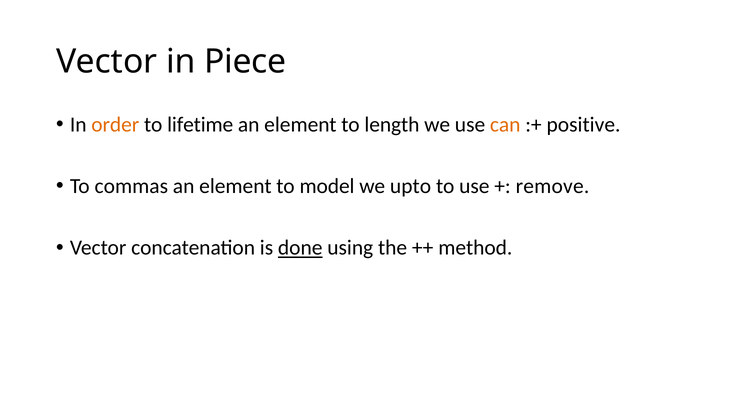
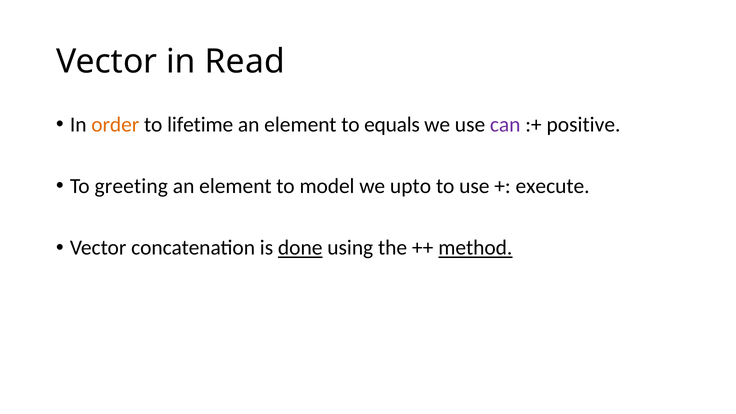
Piece: Piece -> Read
length: length -> equals
can colour: orange -> purple
commas: commas -> greeting
remove: remove -> execute
method underline: none -> present
